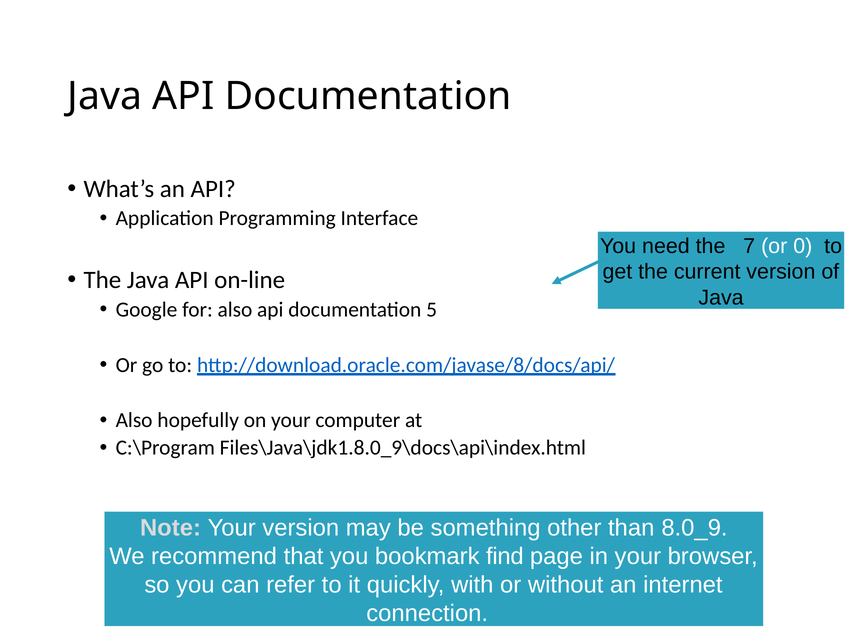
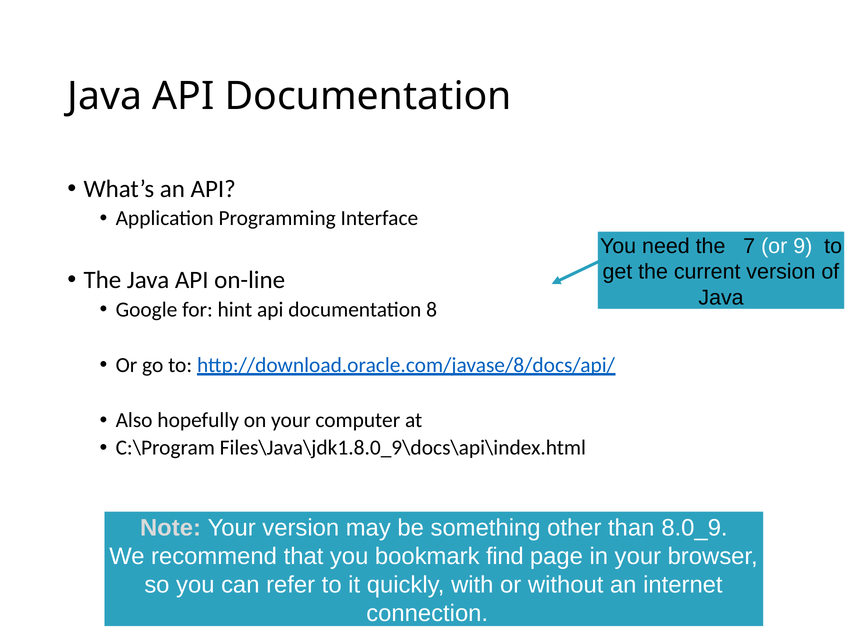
0: 0 -> 9
for also: also -> hint
5: 5 -> 8
